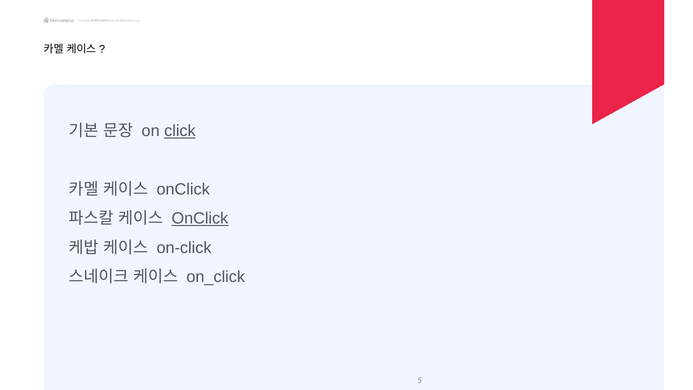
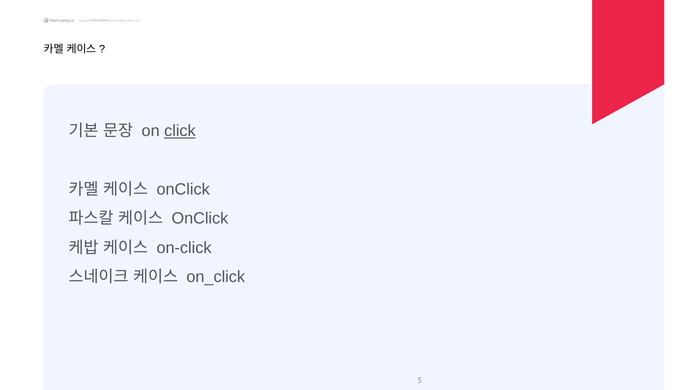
OnClick at (200, 218) underline: present -> none
